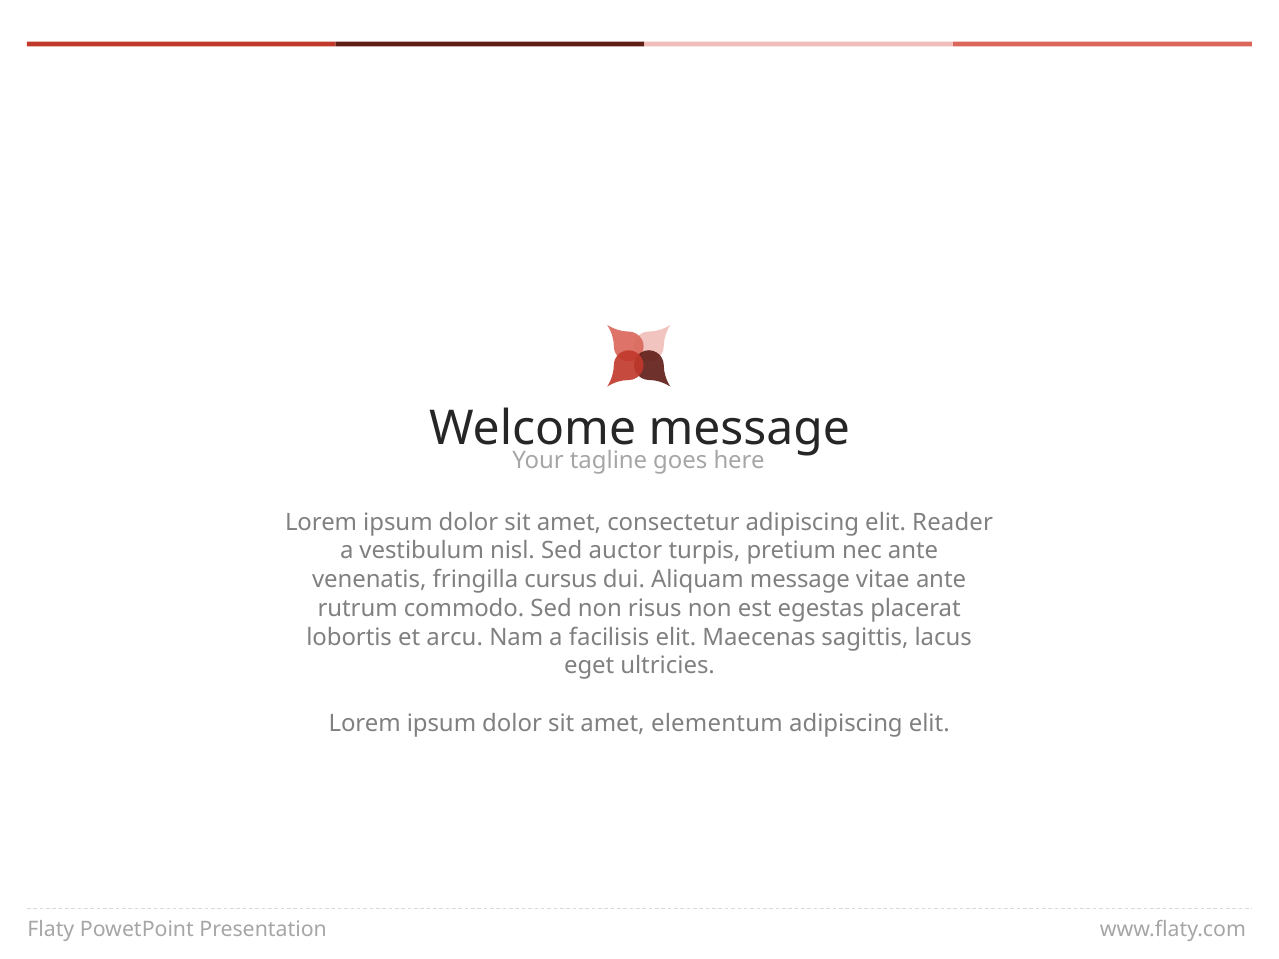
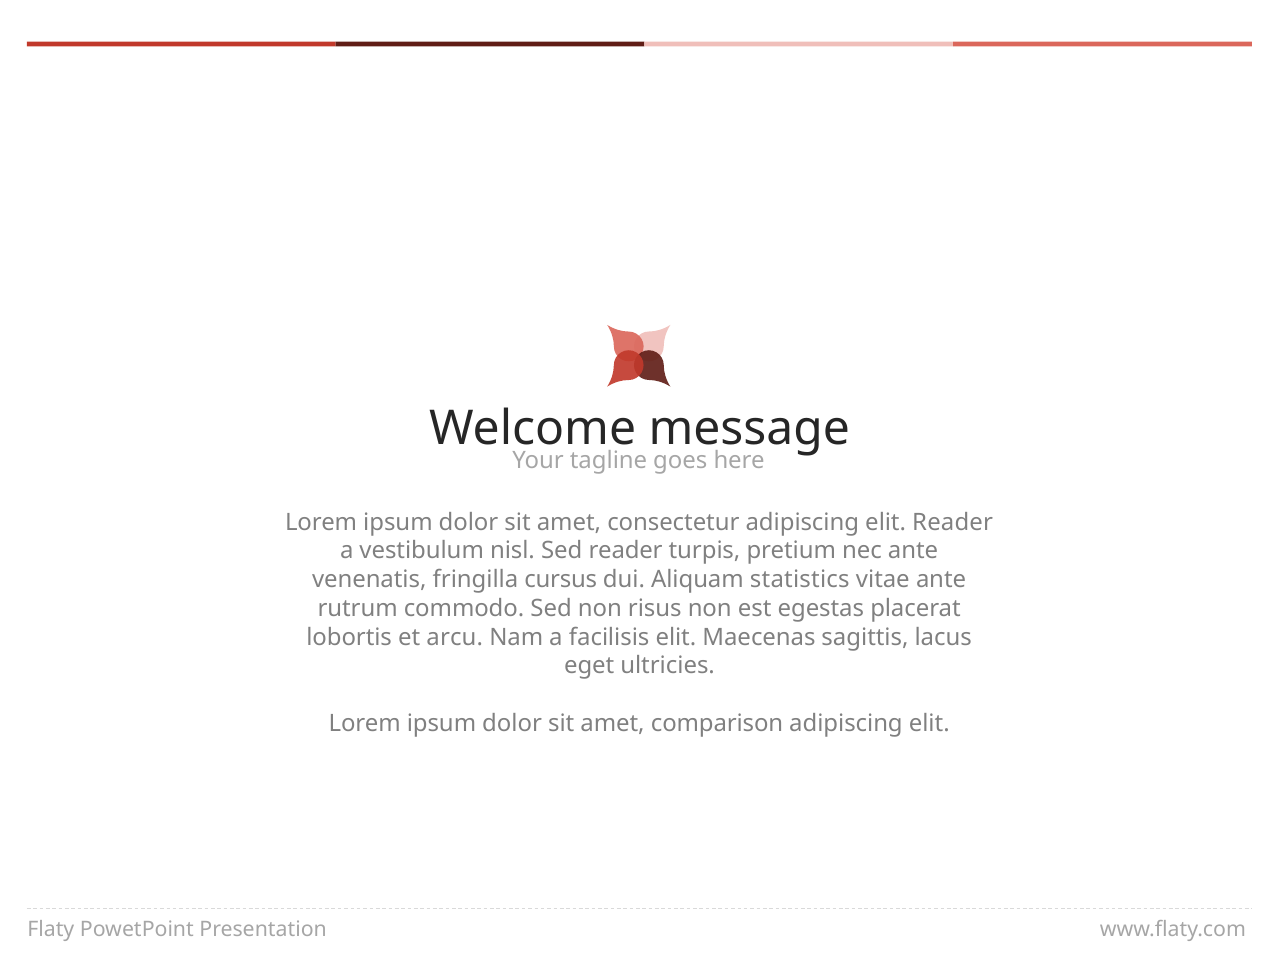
Sed auctor: auctor -> reader
Aliquam message: message -> statistics
elementum: elementum -> comparison
